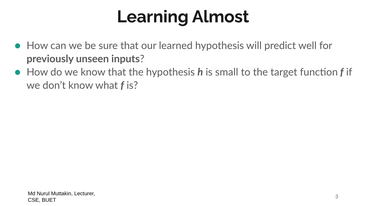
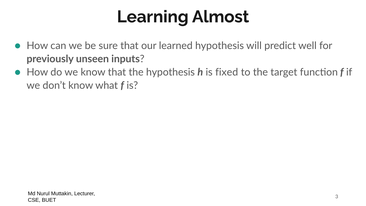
small: small -> fixed
